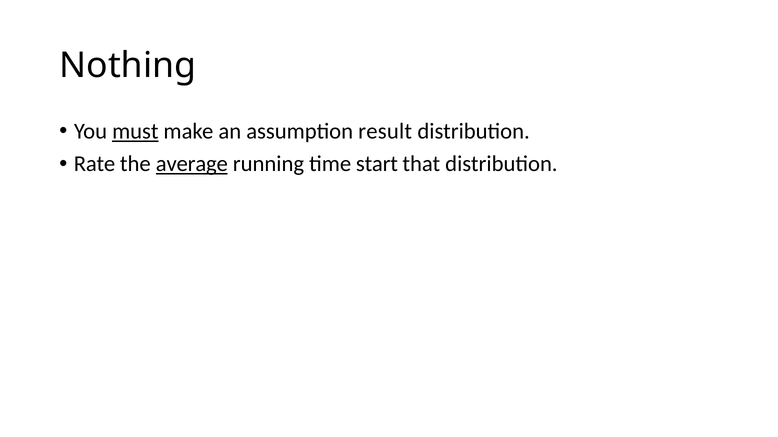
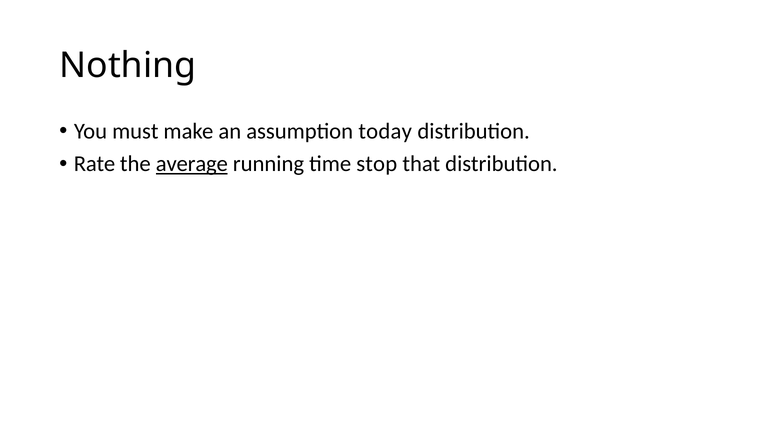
must underline: present -> none
result: result -> today
start: start -> stop
